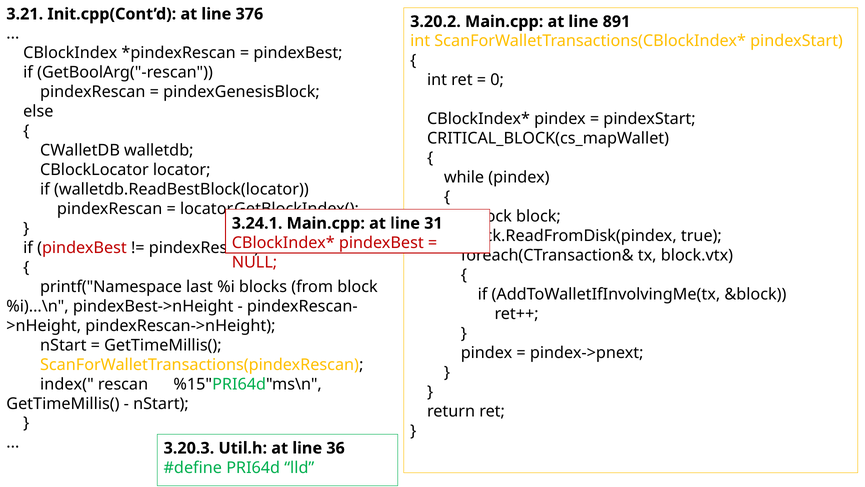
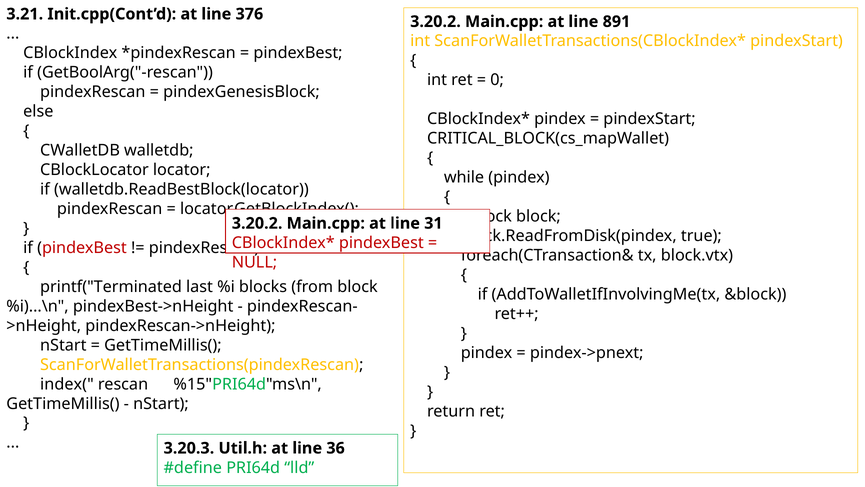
3.24.1 at (257, 223): 3.24.1 -> 3.20.2
printf("Namespace: printf("Namespace -> printf("Terminated
